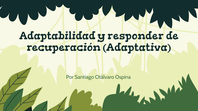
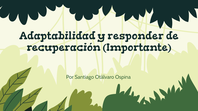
Adaptativa: Adaptativa -> Importante
